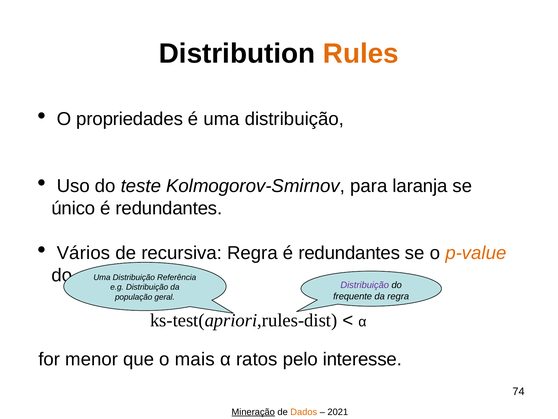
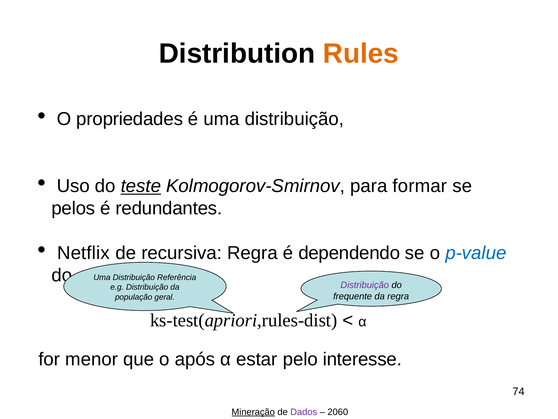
teste underline: none -> present
laranja: laranja -> formar
único: único -> pelos
Vários: Vários -> Netflix
Regra é redundantes: redundantes -> dependendo
p-value colour: orange -> blue
mais: mais -> após
ratos: ratos -> estar
Dados colour: orange -> purple
2021: 2021 -> 2060
